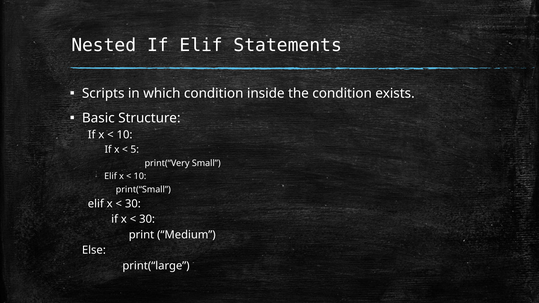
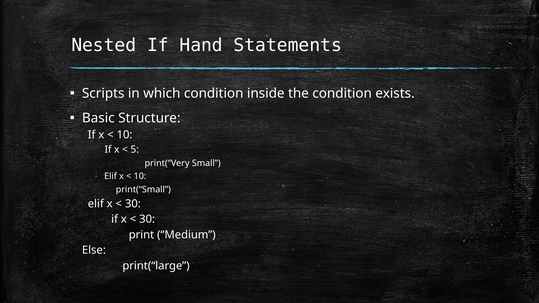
If Elif: Elif -> Hand
